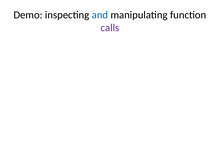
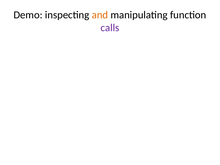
and colour: blue -> orange
